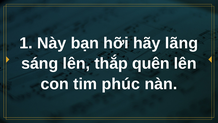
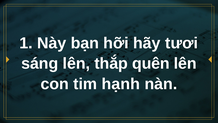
lãng: lãng -> tươi
phúc: phúc -> hạnh
